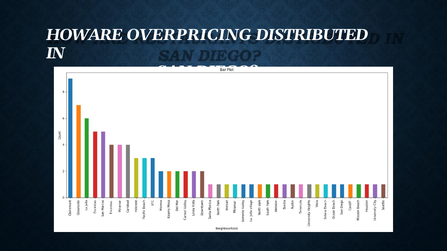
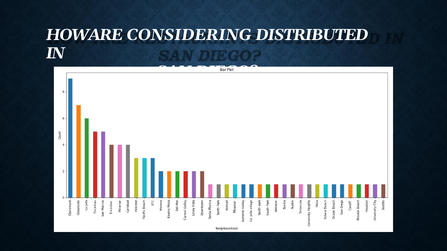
OVERPRICING: OVERPRICING -> CONSIDERING
